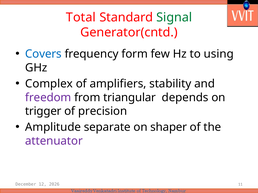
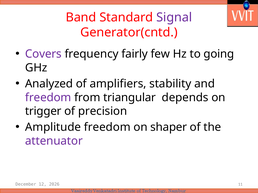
Total: Total -> Band
Signal colour: green -> purple
Covers colour: blue -> purple
form: form -> fairly
using: using -> going
Complex: Complex -> Analyzed
Amplitude separate: separate -> freedom
